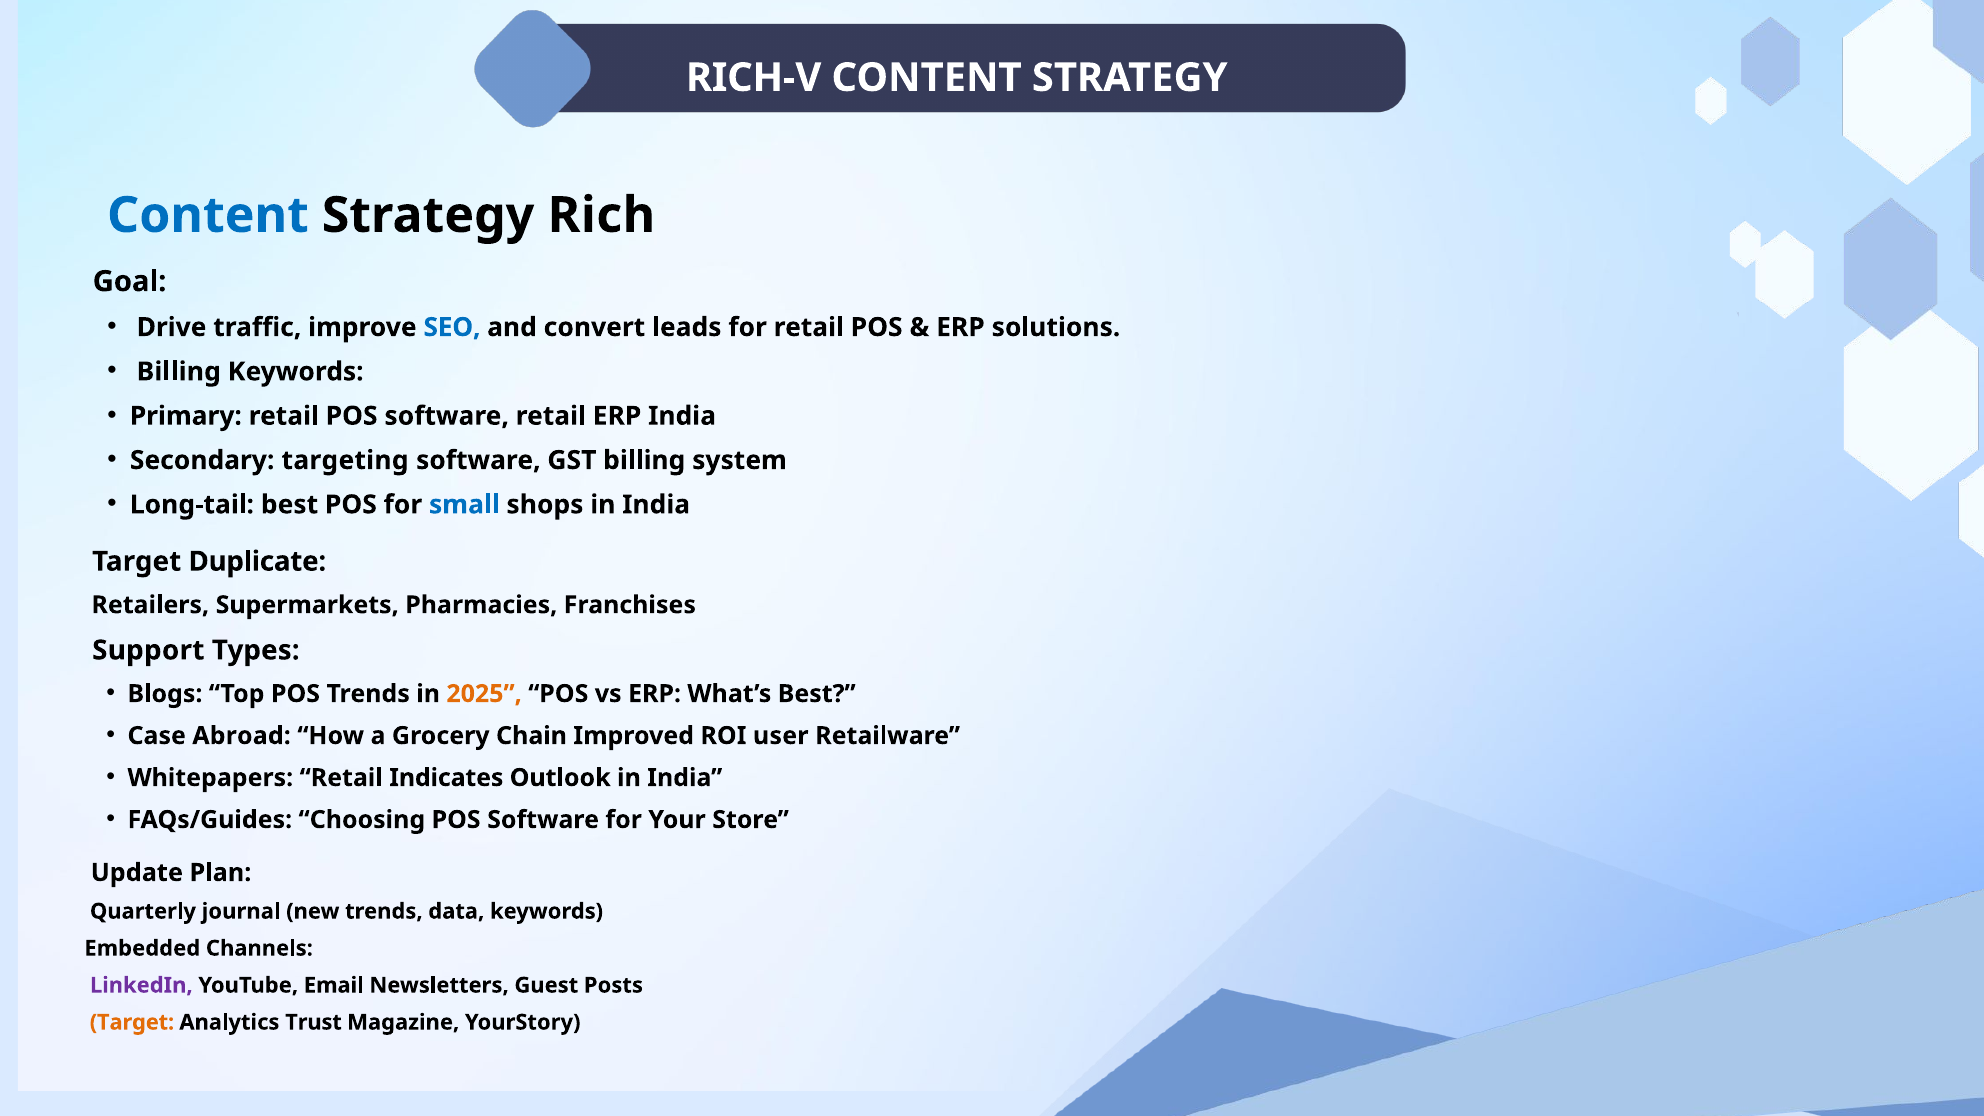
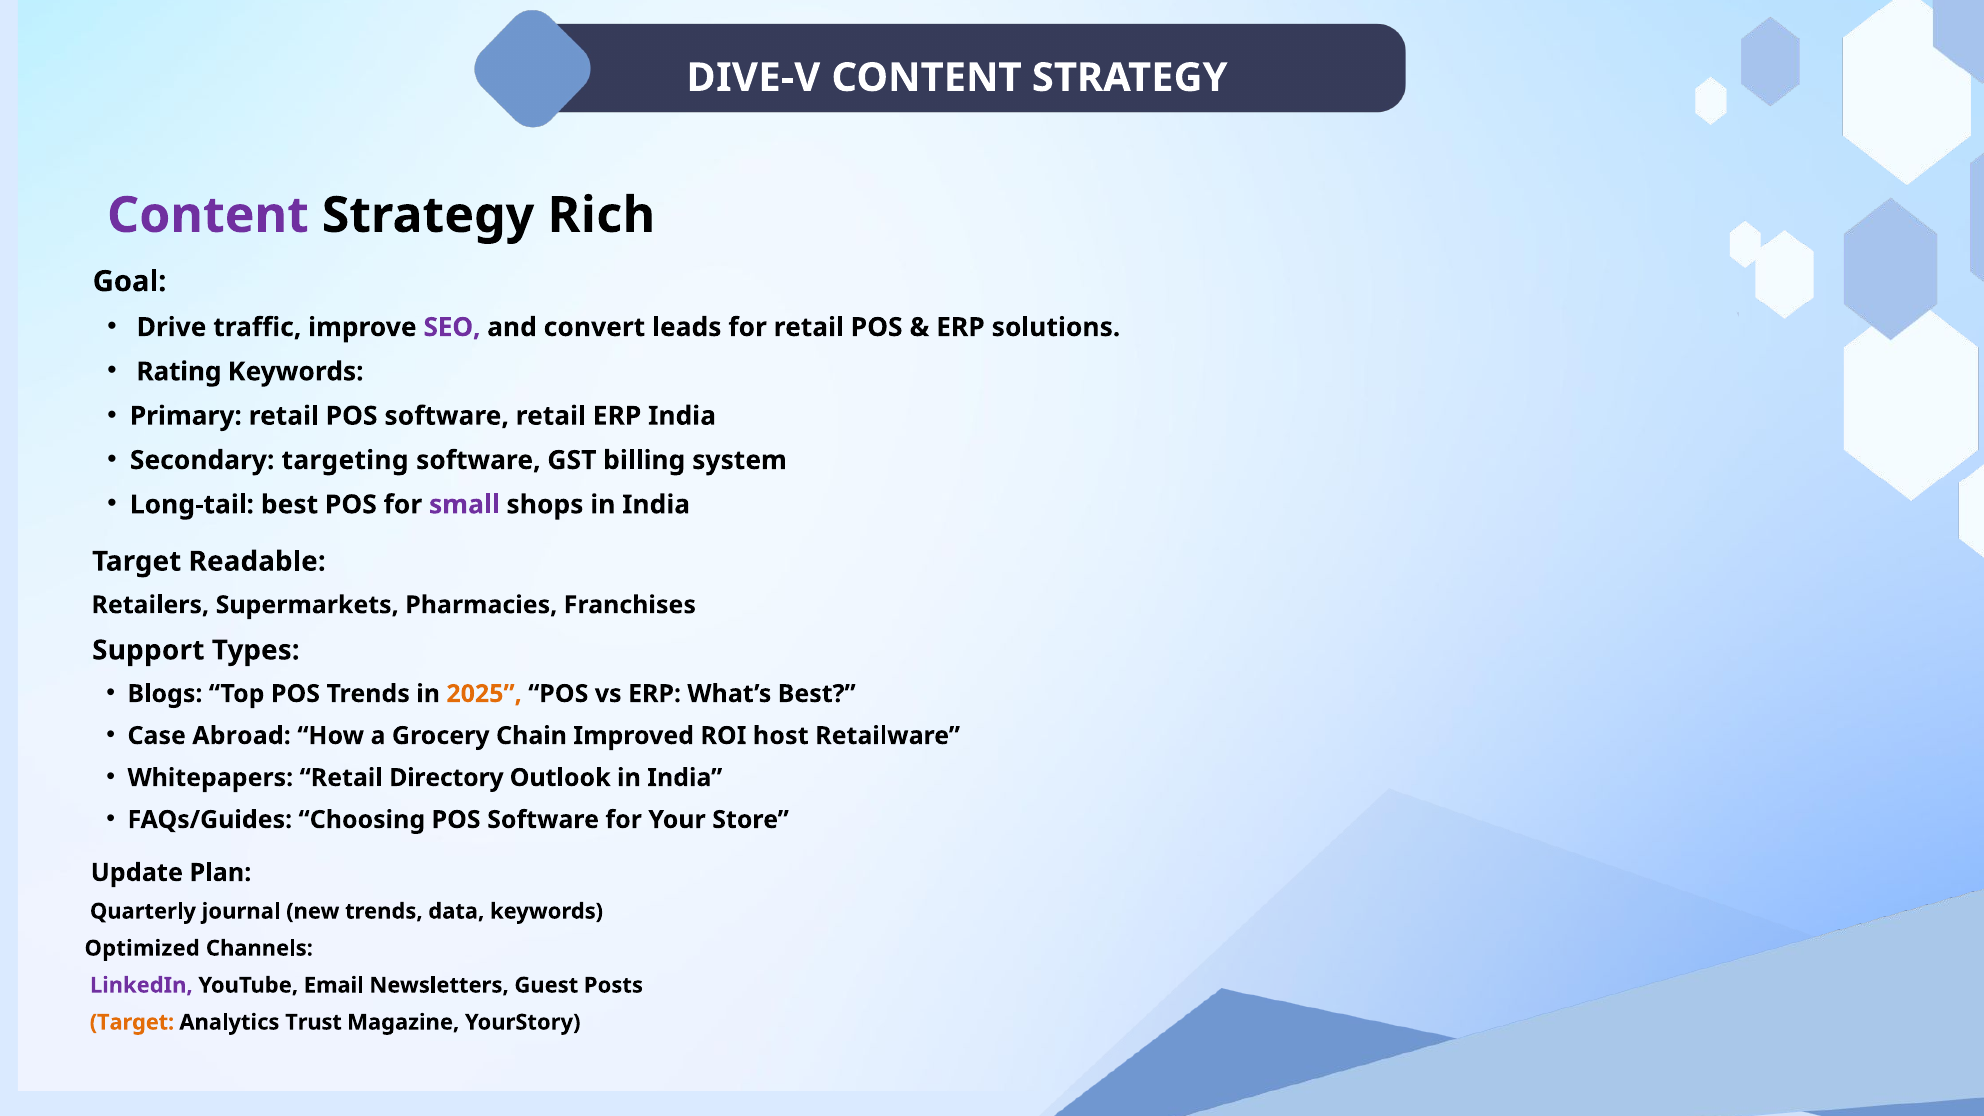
RICH-V: RICH-V -> DIVE-V
Content at (208, 215) colour: blue -> purple
SEO colour: blue -> purple
Billing at (179, 372): Billing -> Rating
small colour: blue -> purple
Duplicate: Duplicate -> Readable
user: user -> host
Indicates: Indicates -> Directory
Embedded: Embedded -> Optimized
